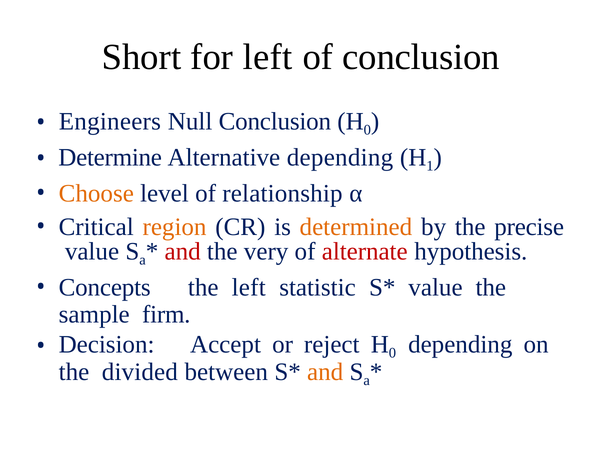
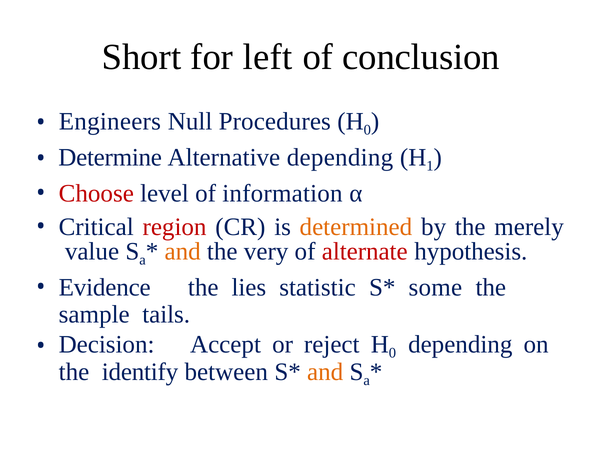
Null Conclusion: Conclusion -> Procedures
Choose colour: orange -> red
relationship: relationship -> information
region colour: orange -> red
precise: precise -> merely
and at (183, 251) colour: red -> orange
Concepts: Concepts -> Evidence
the left: left -> lies
value at (435, 287): value -> some
firm: firm -> tails
divided: divided -> identify
